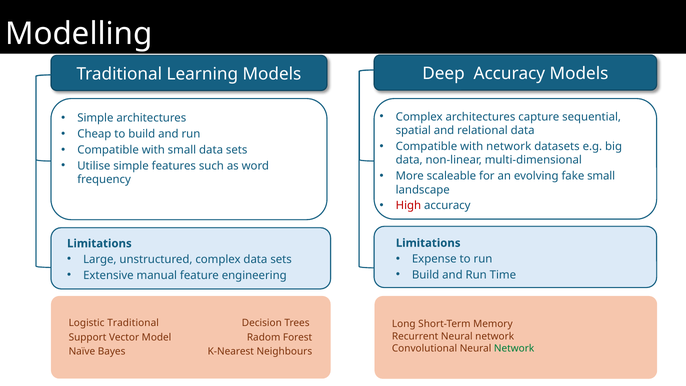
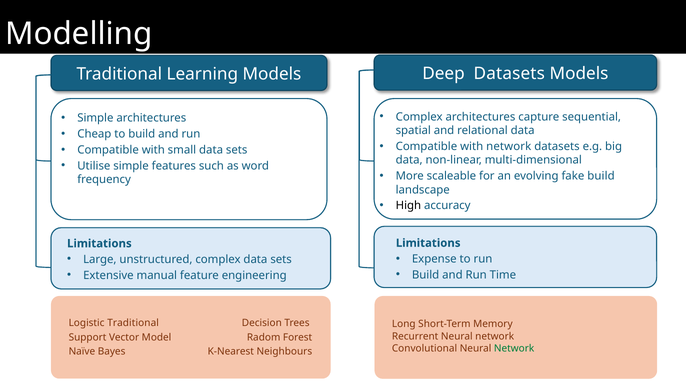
Deep Accuracy: Accuracy -> Datasets
fake small: small -> build
High colour: red -> black
